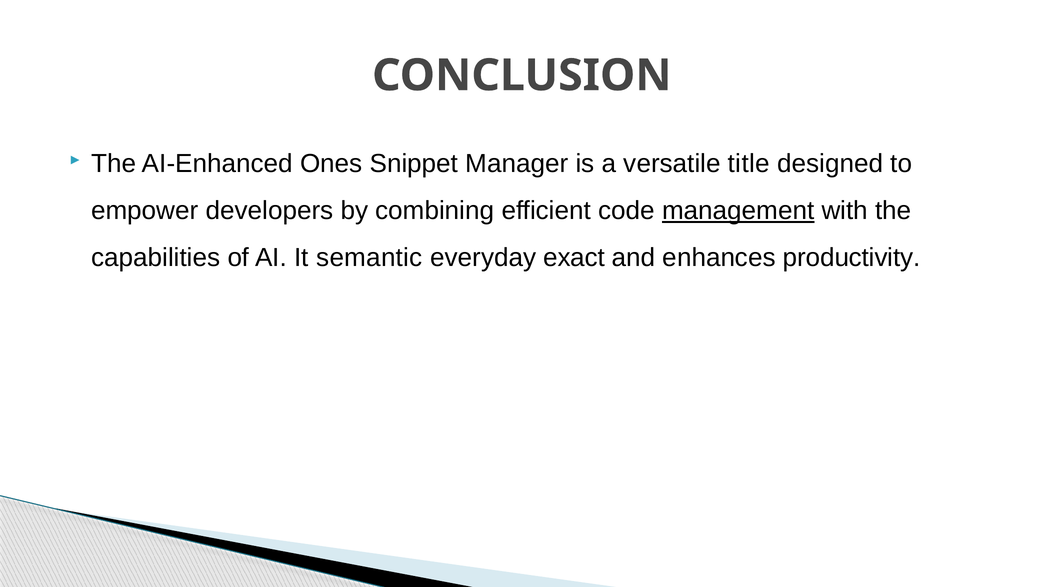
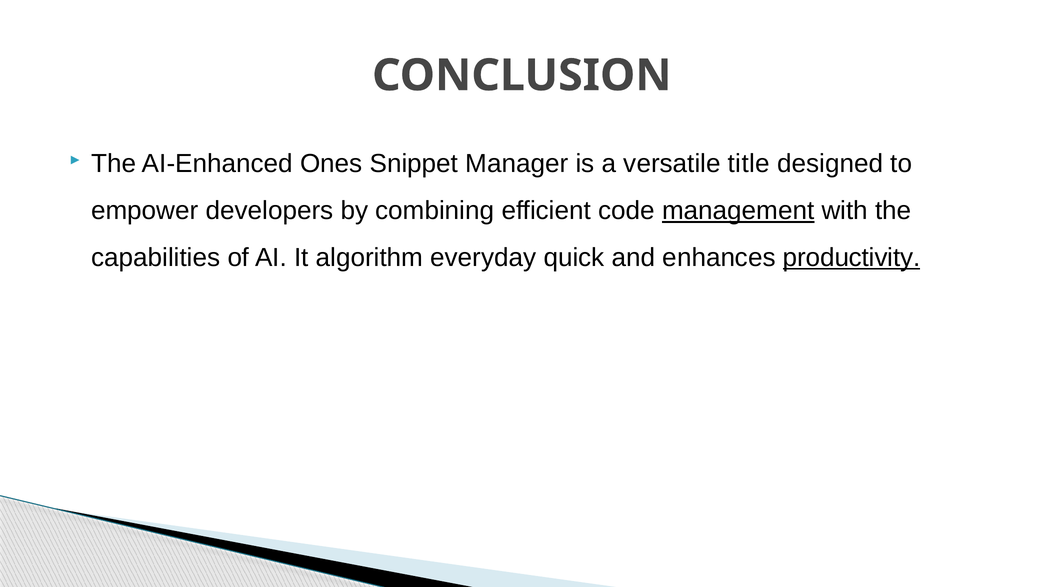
semantic: semantic -> algorithm
exact: exact -> quick
productivity underline: none -> present
